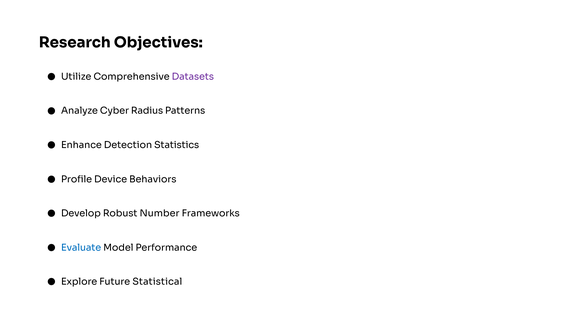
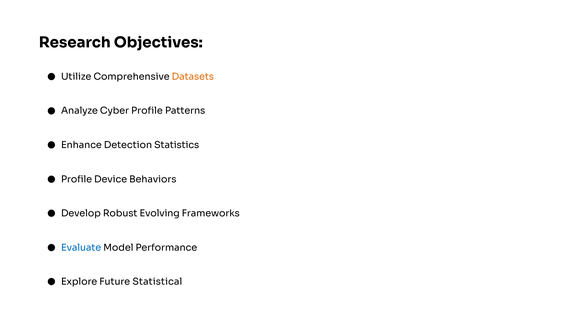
Datasets colour: purple -> orange
Cyber Radius: Radius -> Profile
Number: Number -> Evolving
